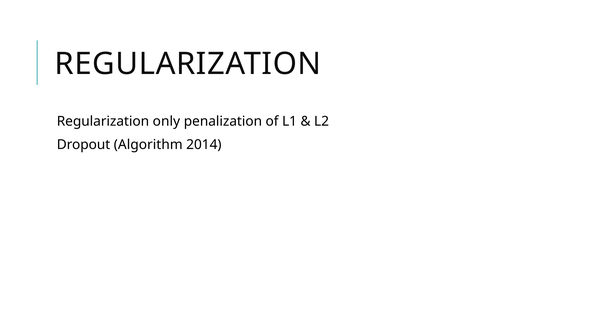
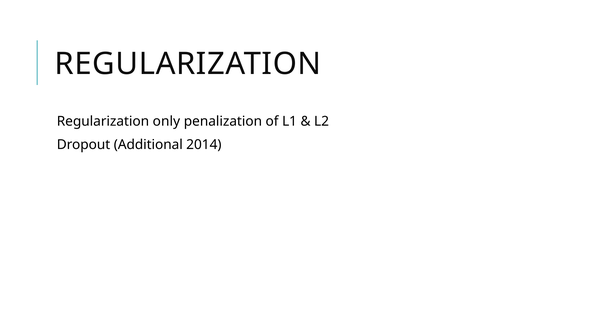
Algorithm: Algorithm -> Additional
